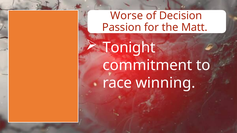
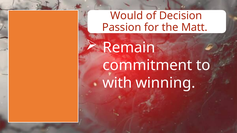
Worse: Worse -> Would
Tonight: Tonight -> Remain
race: race -> with
